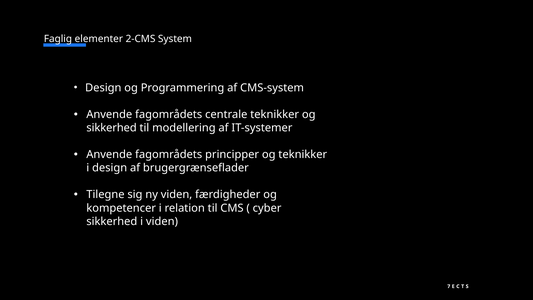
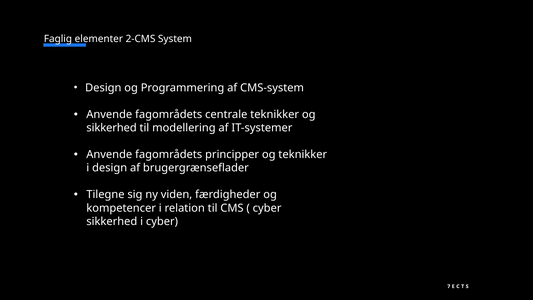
i viden: viden -> cyber
